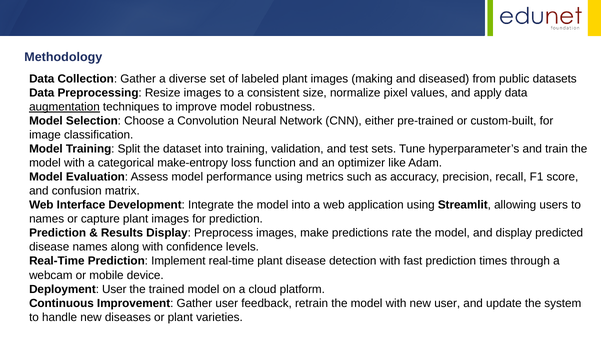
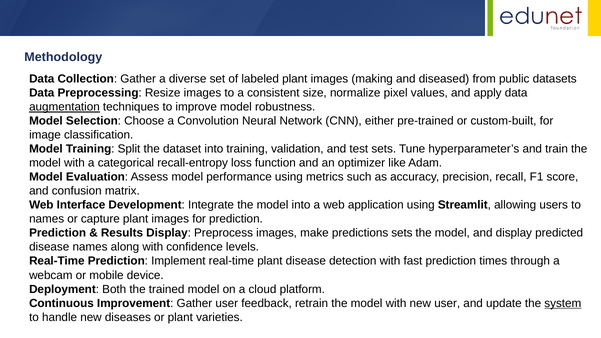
make-entropy: make-entropy -> recall-entropy
predictions rate: rate -> sets
Deployment User: User -> Both
system underline: none -> present
